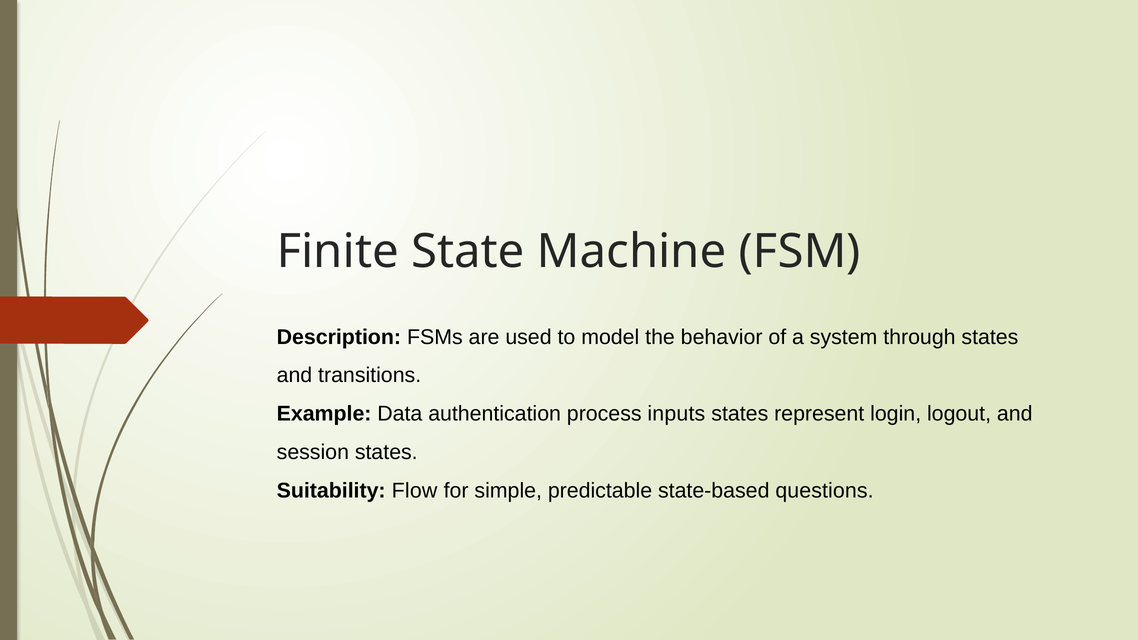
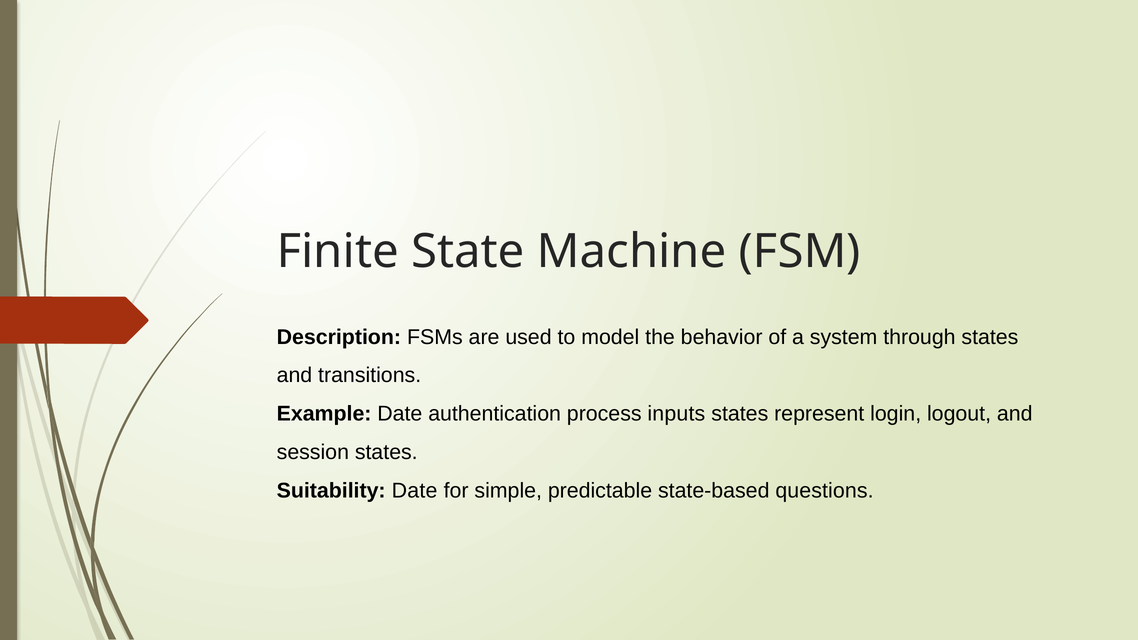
Example Data: Data -> Date
Suitability Flow: Flow -> Date
